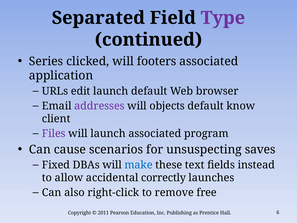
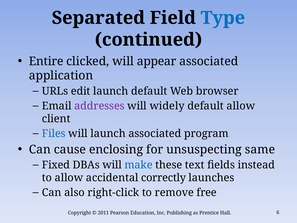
Type colour: purple -> blue
Series: Series -> Entire
footers: footers -> appear
objects: objects -> widely
default know: know -> allow
Files colour: purple -> blue
scenarios: scenarios -> enclosing
saves: saves -> same
